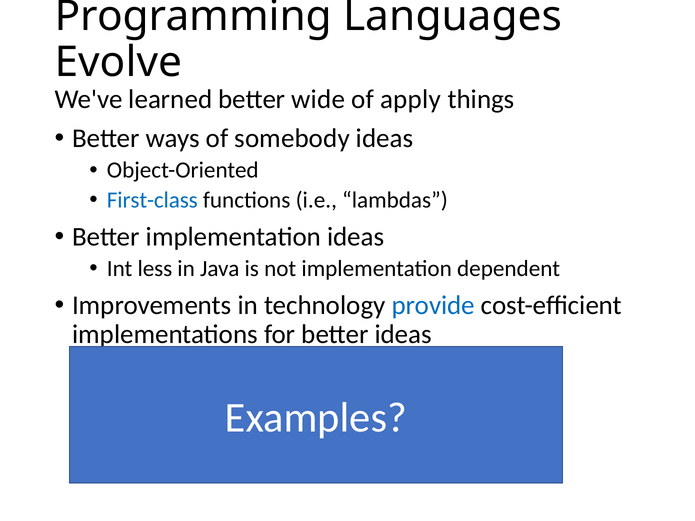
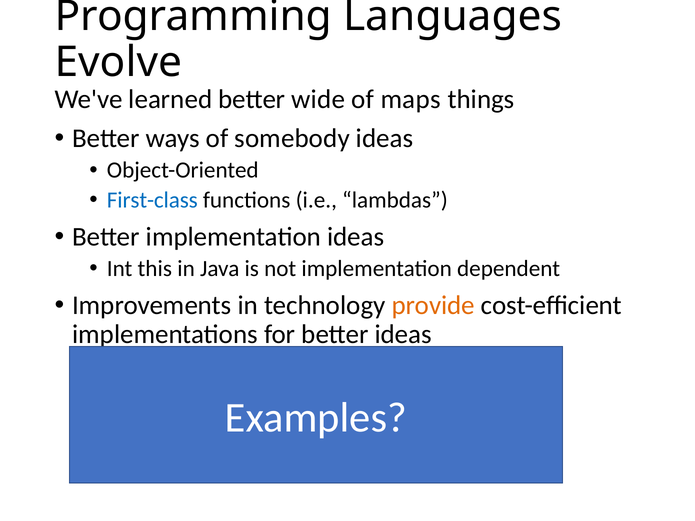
apply: apply -> maps
less: less -> this
provide colour: blue -> orange
